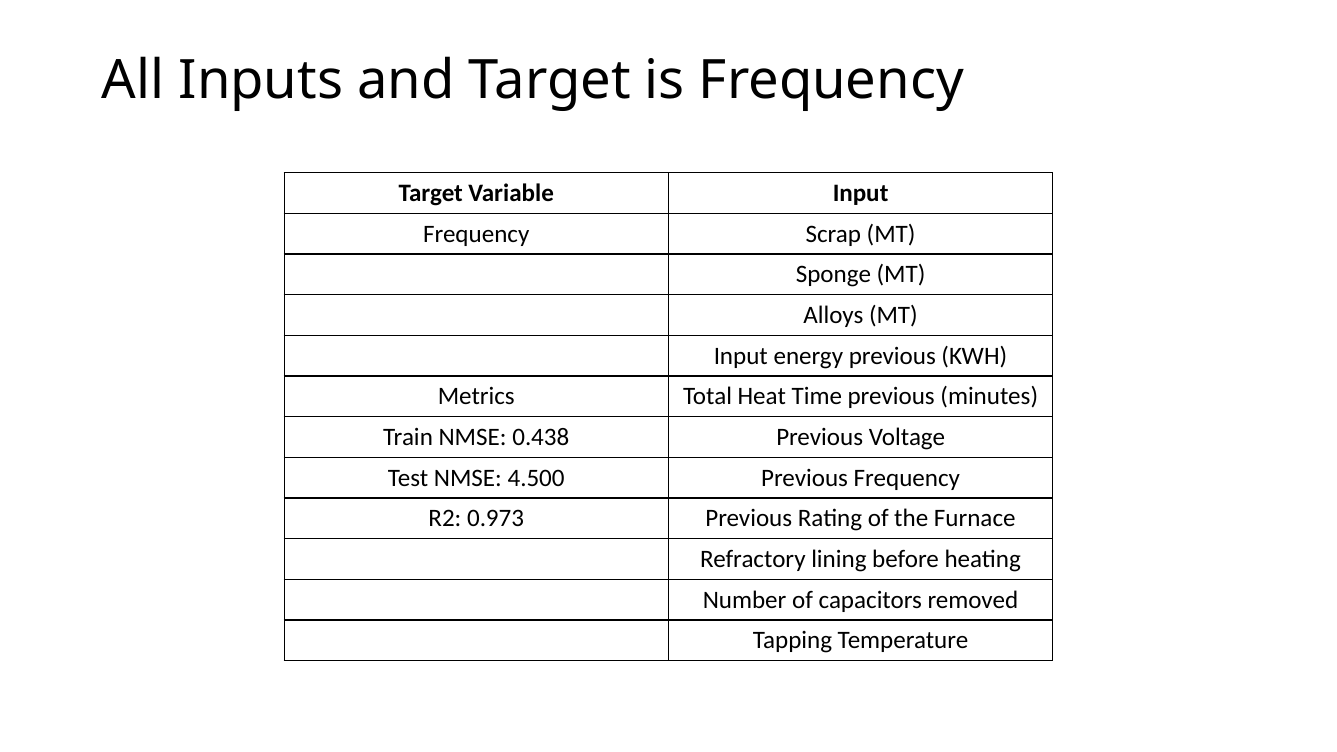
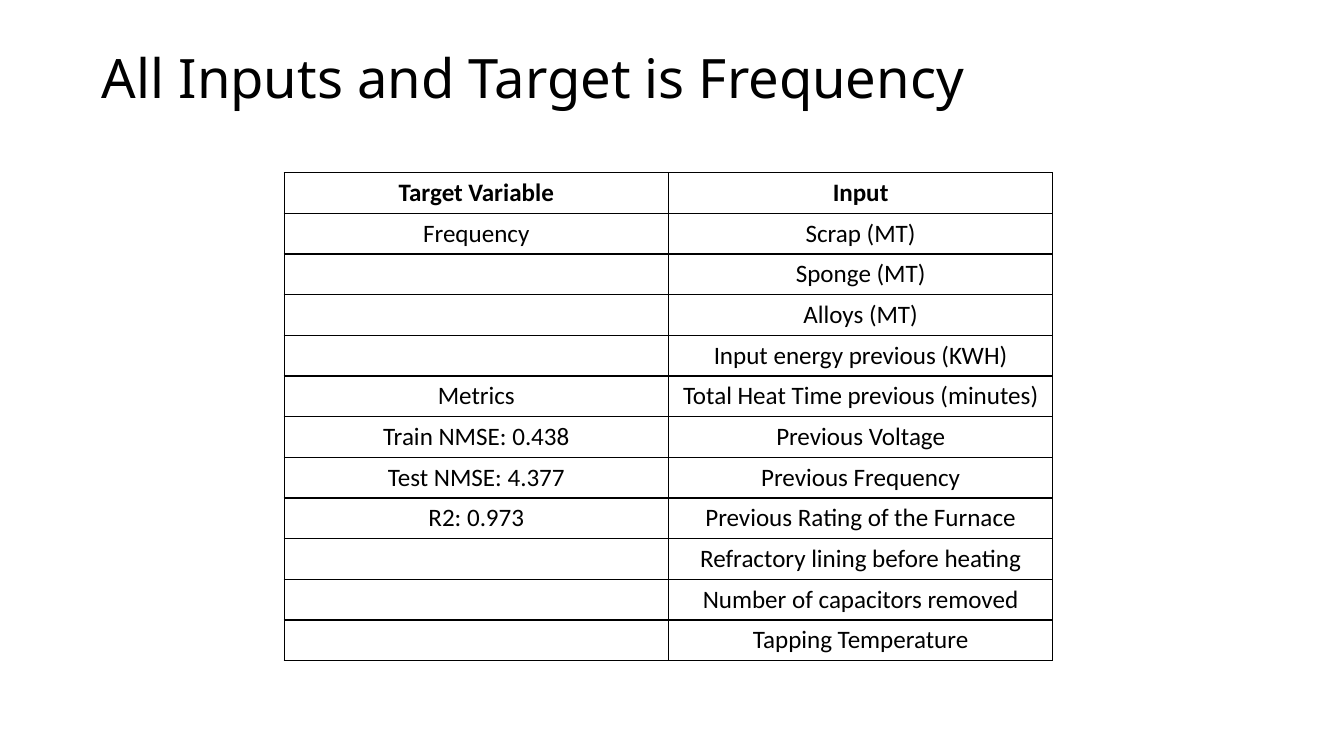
4.500: 4.500 -> 4.377
